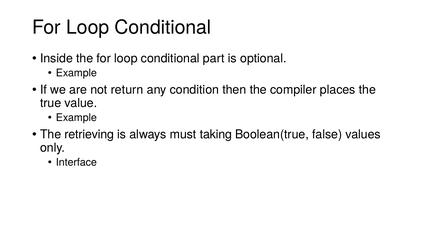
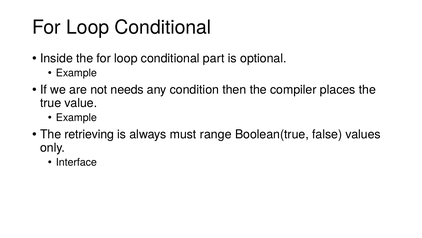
return: return -> needs
taking: taking -> range
